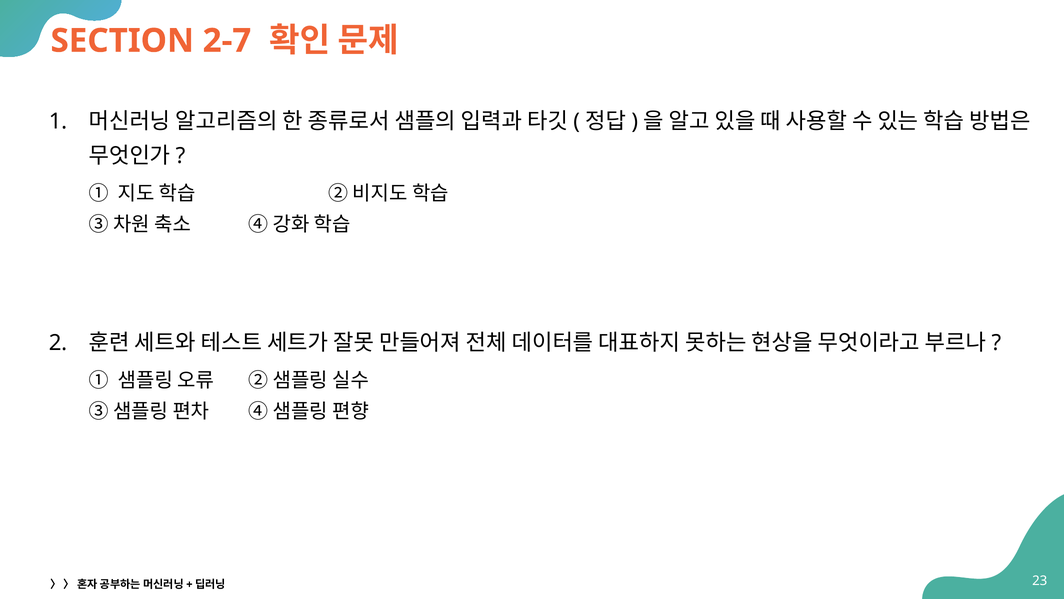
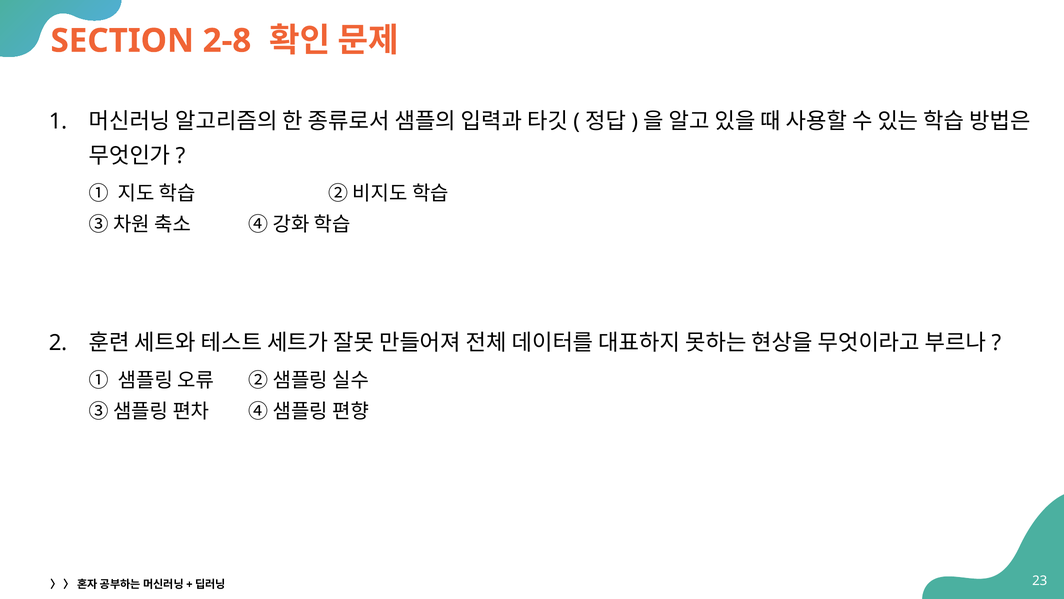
2-7: 2-7 -> 2-8
